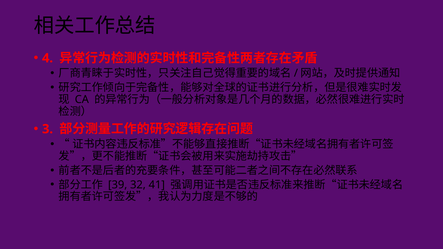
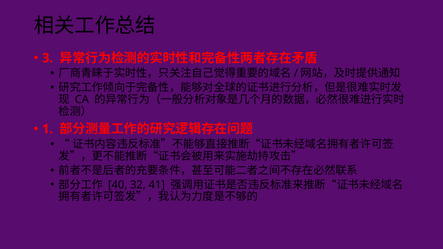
4: 4 -> 3
3: 3 -> 1
39: 39 -> 40
